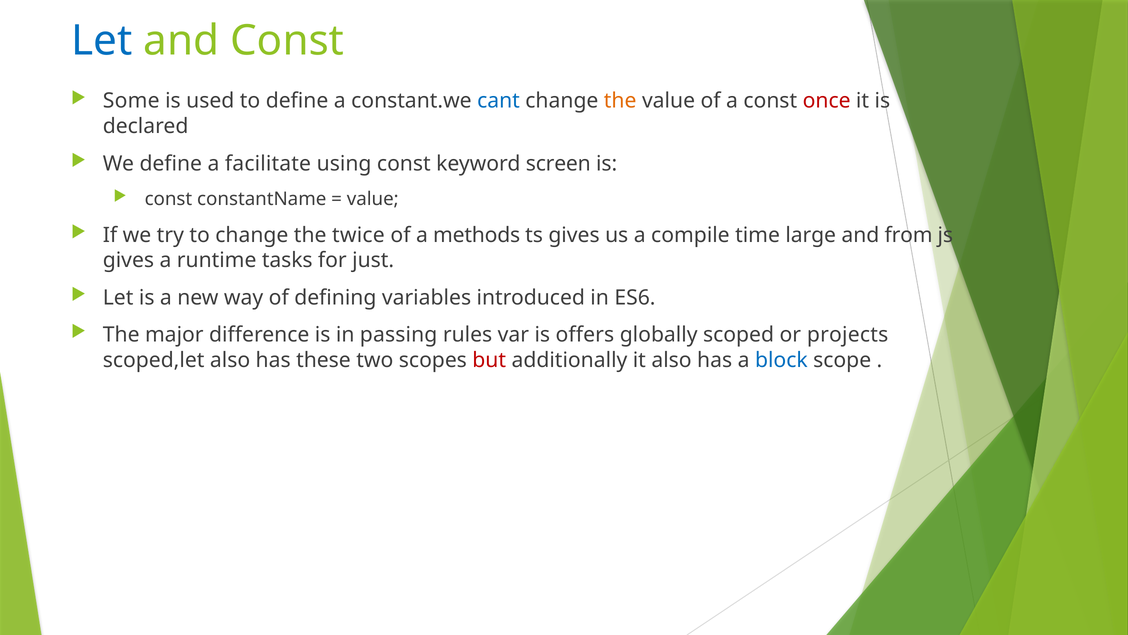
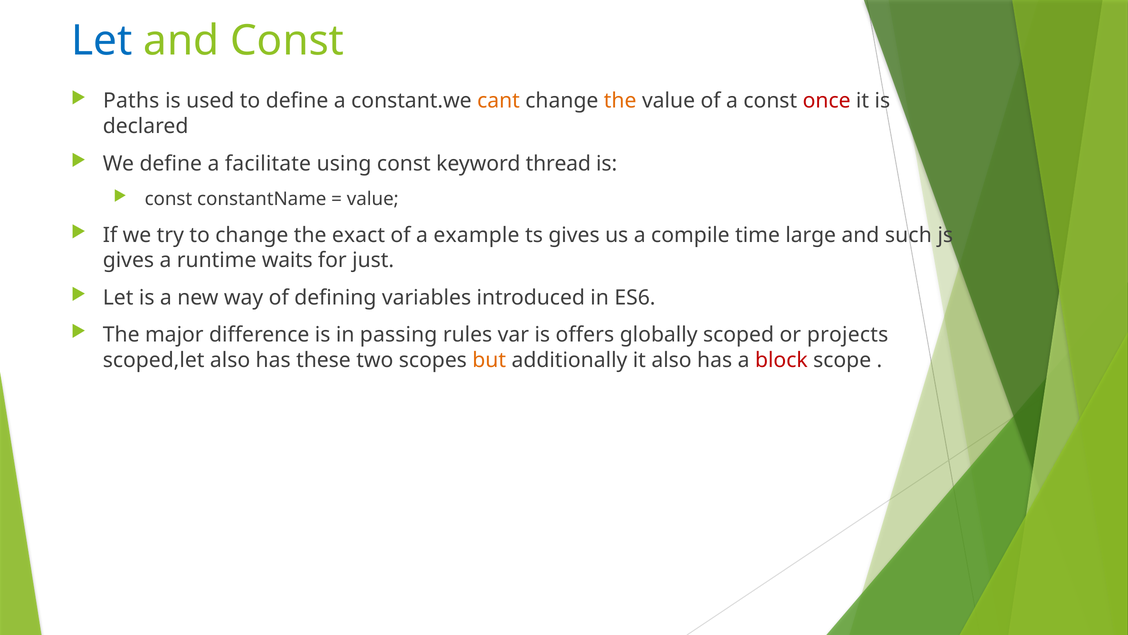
Some: Some -> Paths
cant colour: blue -> orange
screen: screen -> thread
twice: twice -> exact
methods: methods -> example
from: from -> such
tasks: tasks -> waits
but colour: red -> orange
block colour: blue -> red
